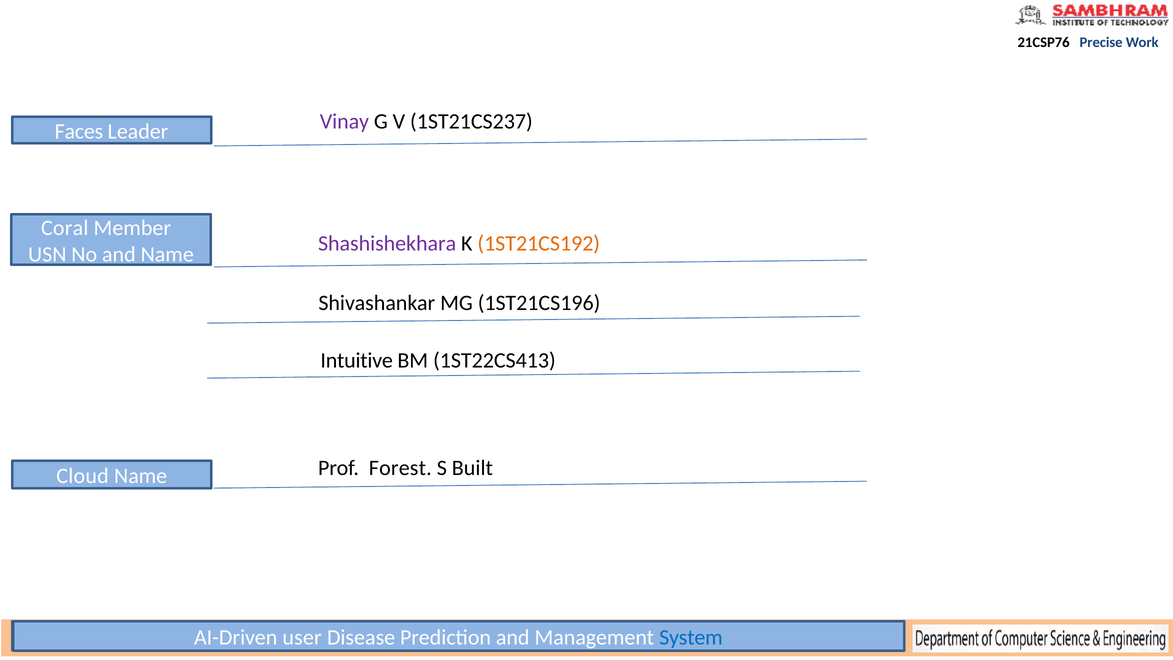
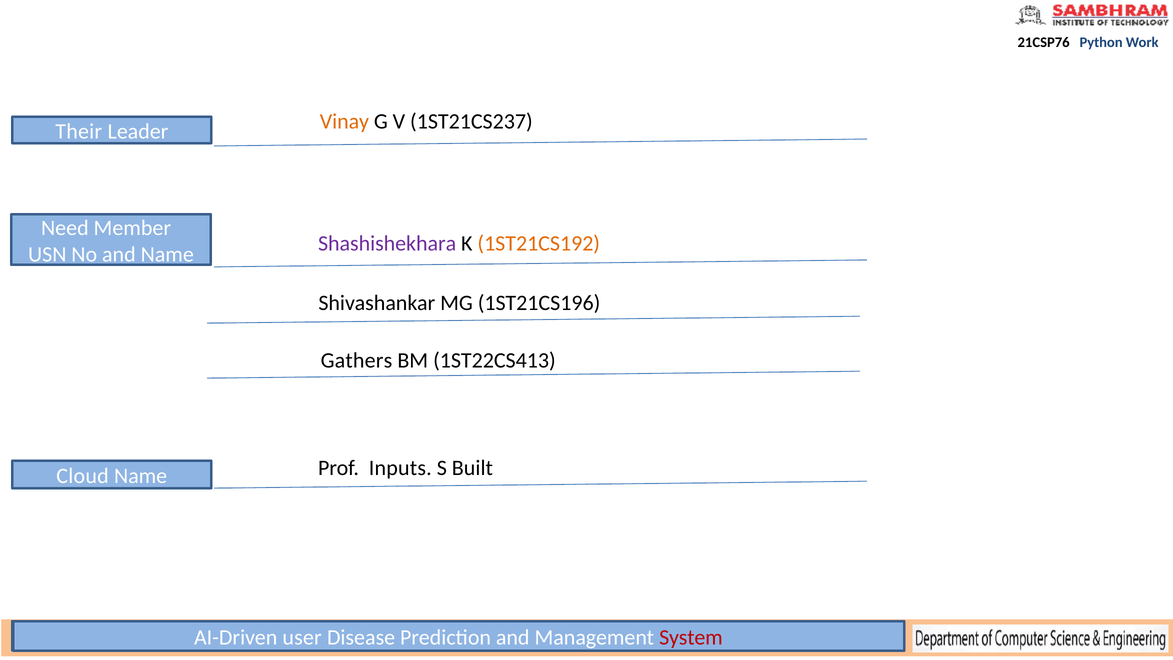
Precise: Precise -> Python
Vinay colour: purple -> orange
Faces: Faces -> Their
Coral: Coral -> Need
Intuitive: Intuitive -> Gathers
Forest: Forest -> Inputs
System colour: blue -> red
